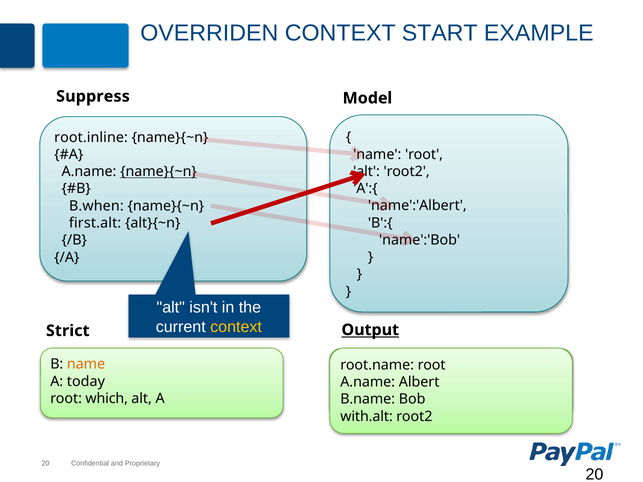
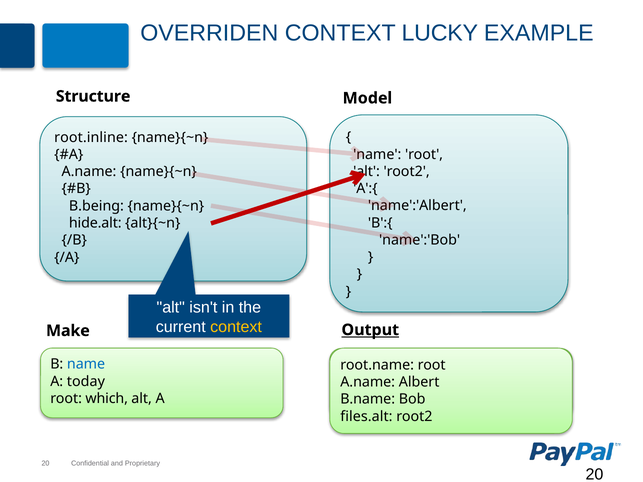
START: START -> LUCKY
Suppress: Suppress -> Structure
name}{~n at (159, 172) underline: present -> none
B.when: B.when -> B.being
first.alt: first.alt -> hide.alt
Strict: Strict -> Make
name at (86, 364) colour: orange -> blue
with.alt: with.alt -> files.alt
